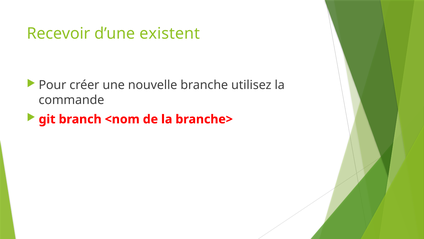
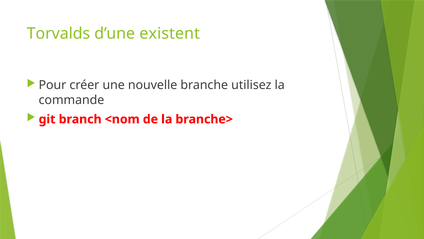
Recevoir: Recevoir -> Torvalds
